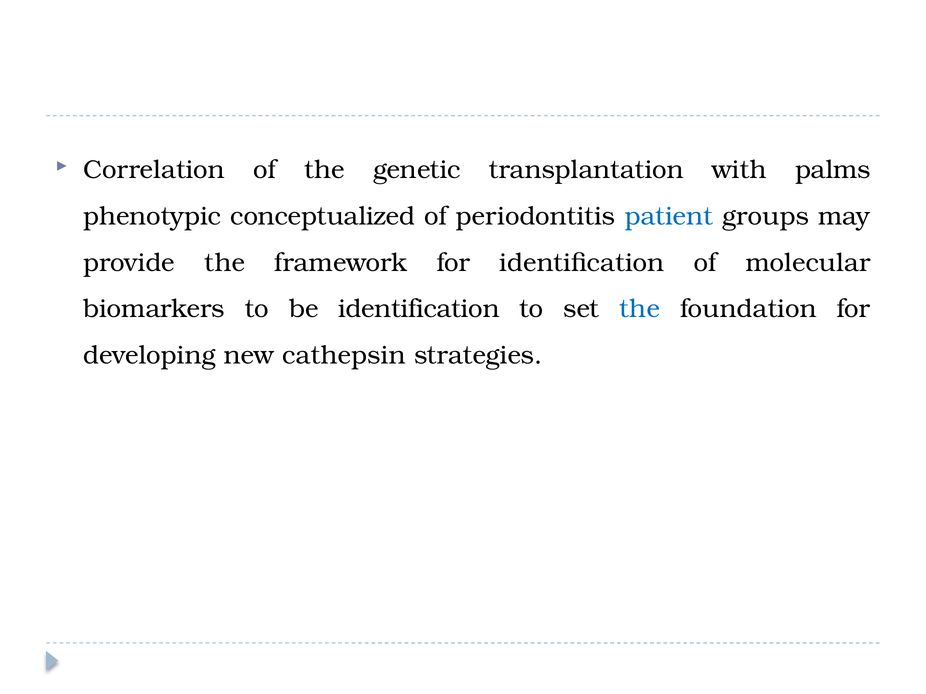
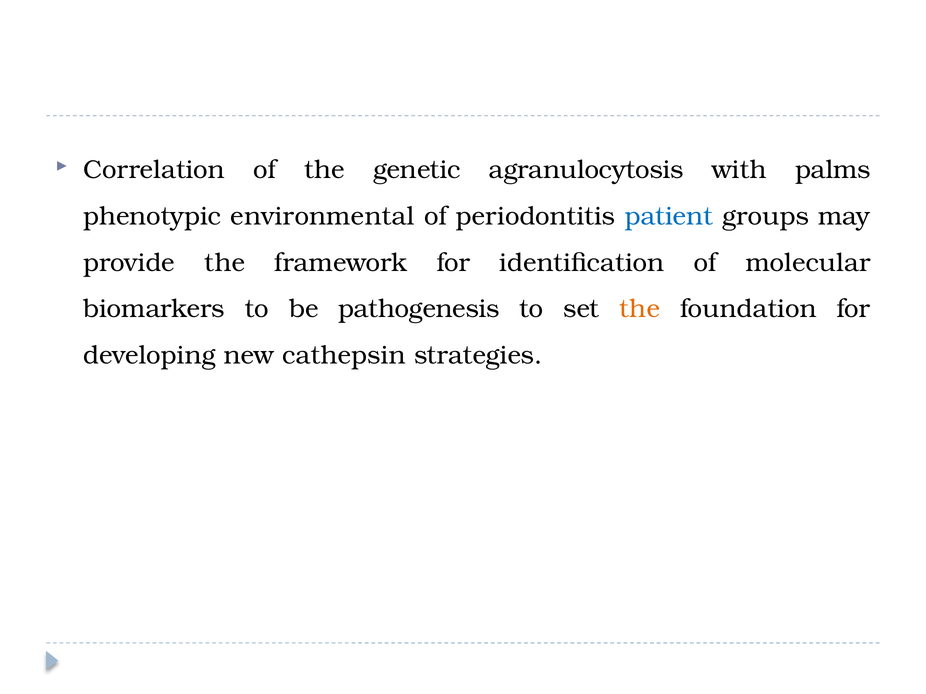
transplantation: transplantation -> agranulocytosis
conceptualized: conceptualized -> environmental
be identification: identification -> pathogenesis
the at (640, 309) colour: blue -> orange
